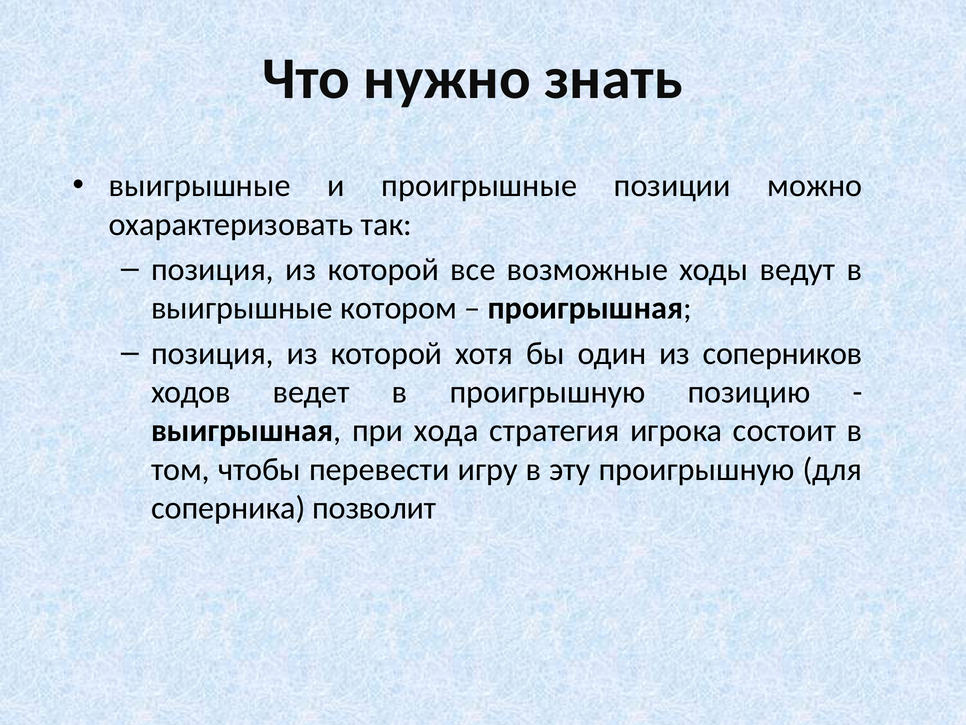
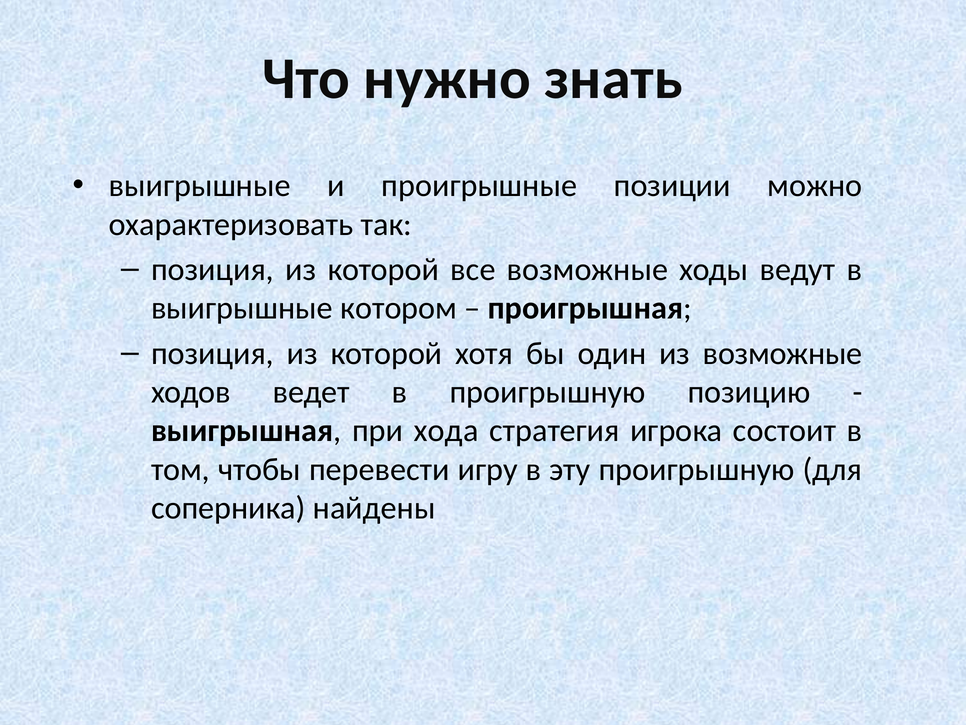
из соперников: соперников -> возможные
позволит: позволит -> найдены
